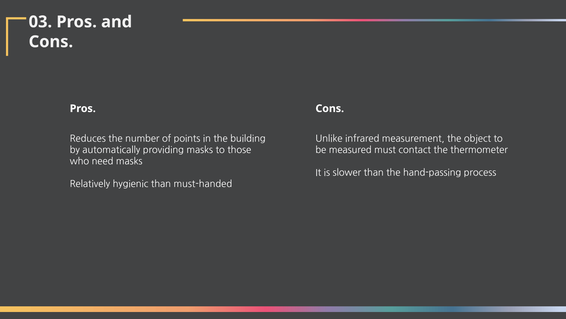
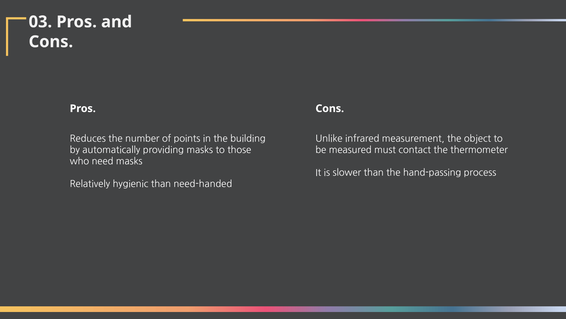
must-handed: must-handed -> need-handed
